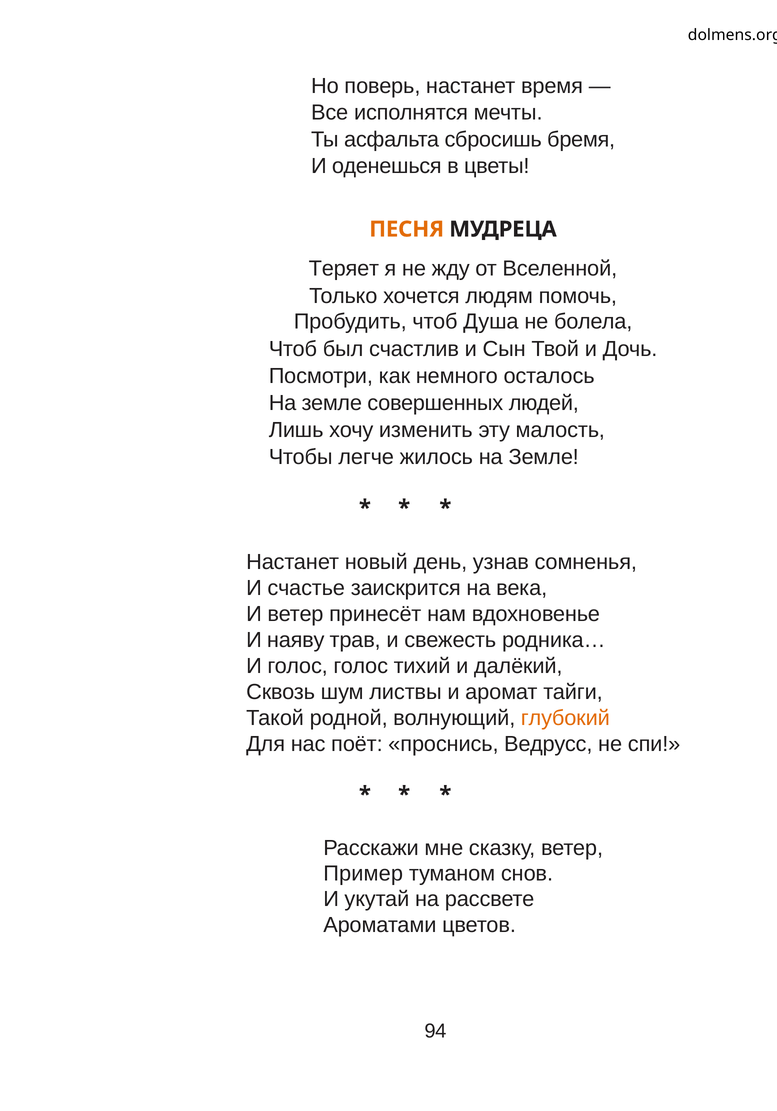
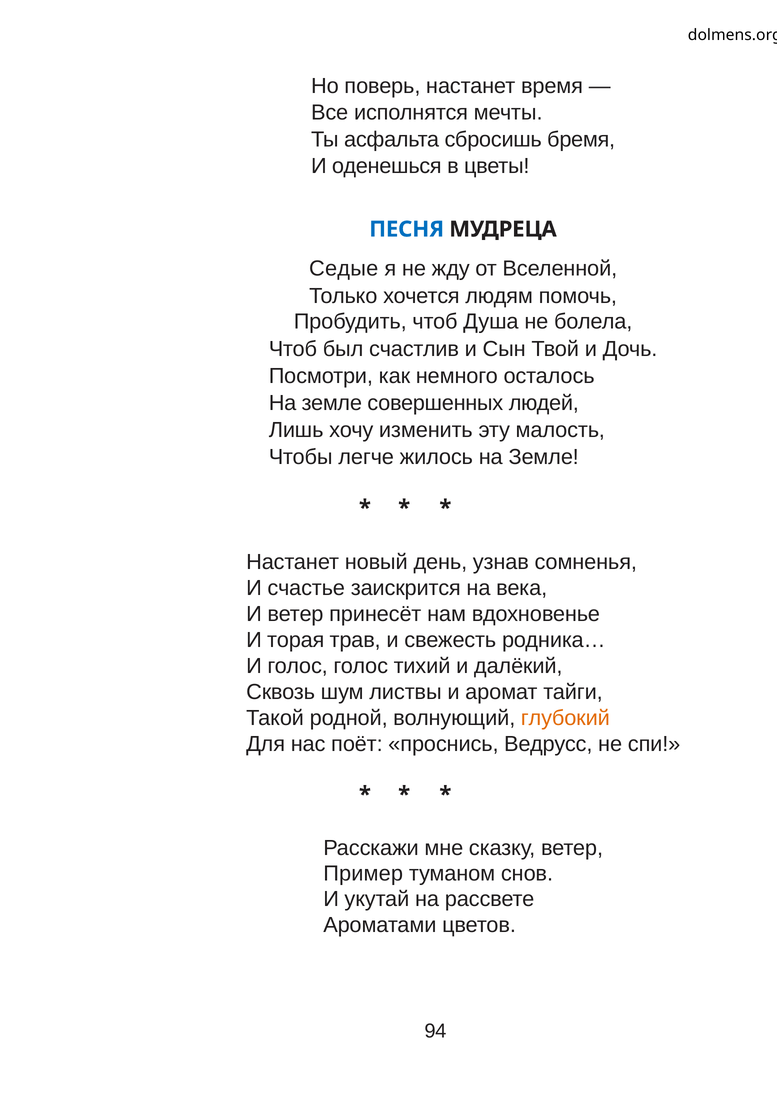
ПЕСНЯ colour: orange -> blue
Теряет: Теряет -> Седые
наяву: наяву -> торая
